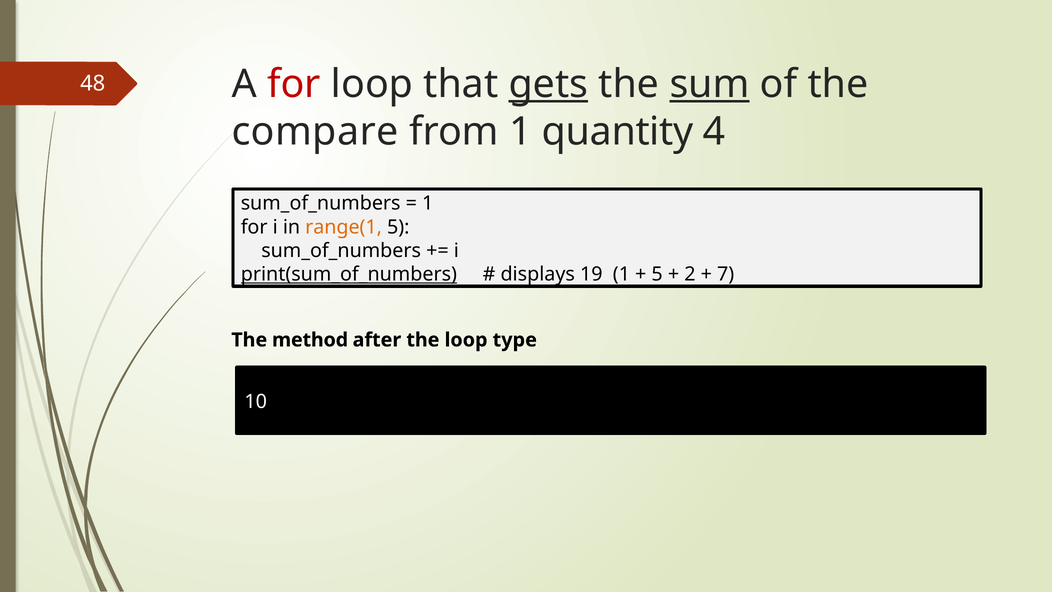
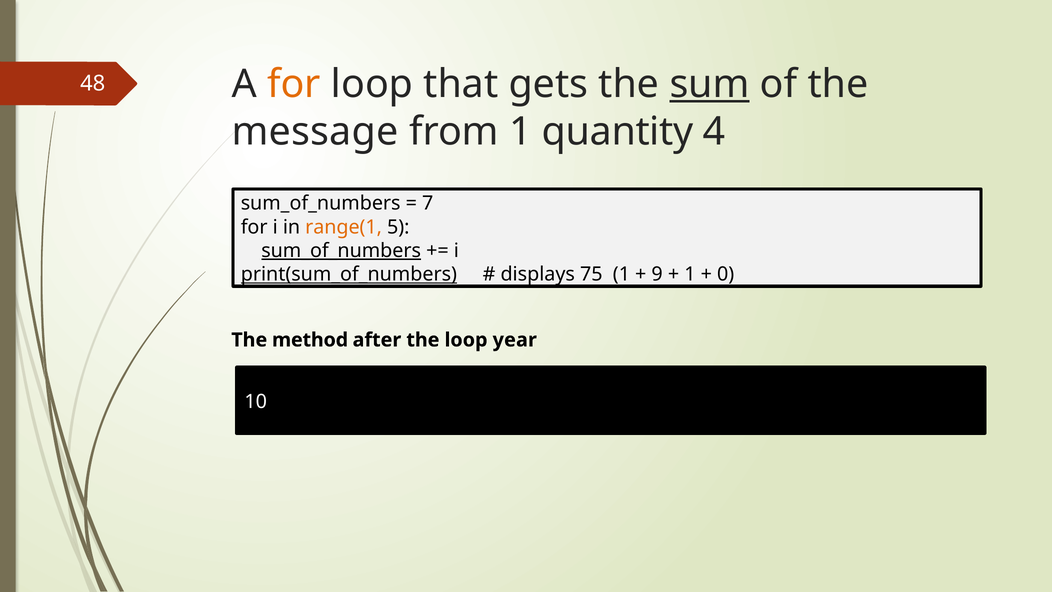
for at (294, 84) colour: red -> orange
gets underline: present -> none
compare: compare -> message
1 at (428, 203): 1 -> 7
sum_of_numbers at (341, 251) underline: none -> present
19: 19 -> 75
5 at (657, 274): 5 -> 9
2 at (690, 274): 2 -> 1
7: 7 -> 0
type: type -> year
